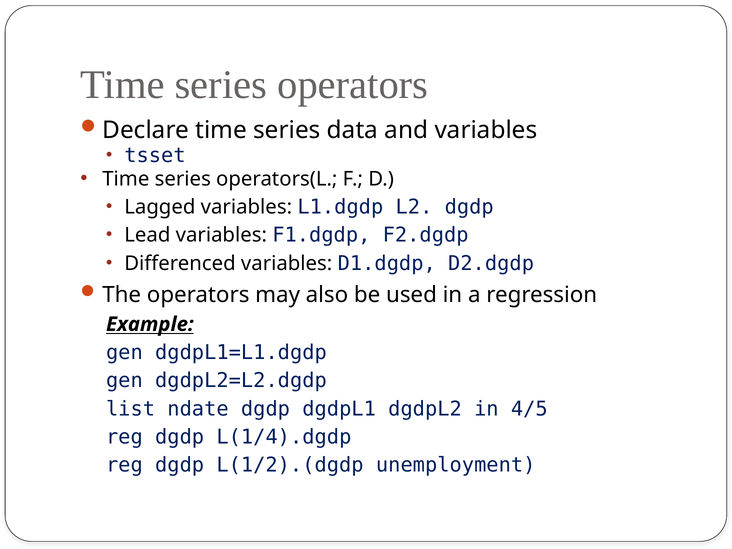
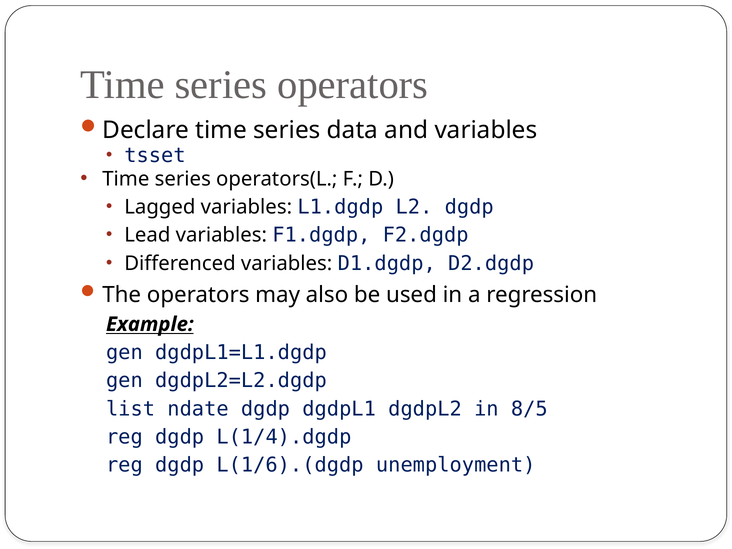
4/5: 4/5 -> 8/5
L(1/2).(dgdp: L(1/2).(dgdp -> L(1/6).(dgdp
